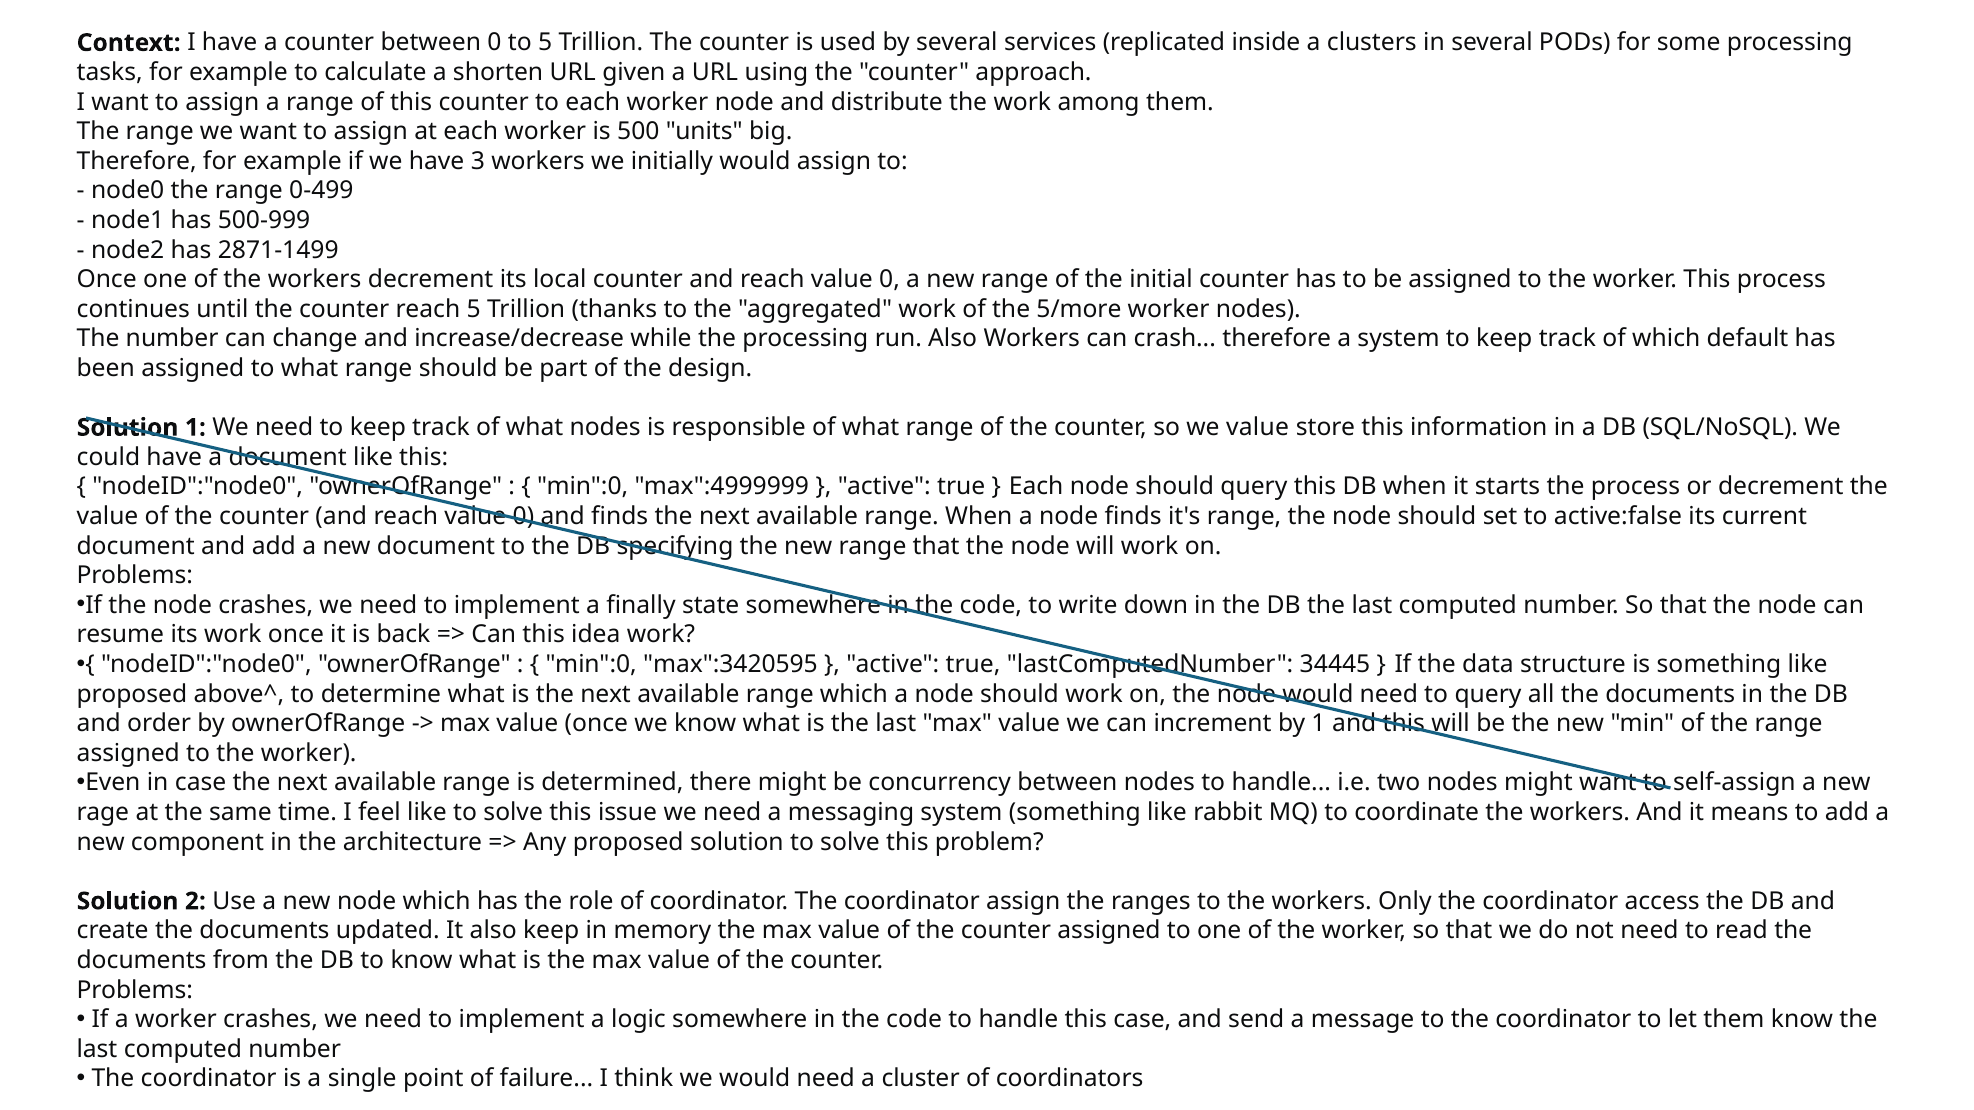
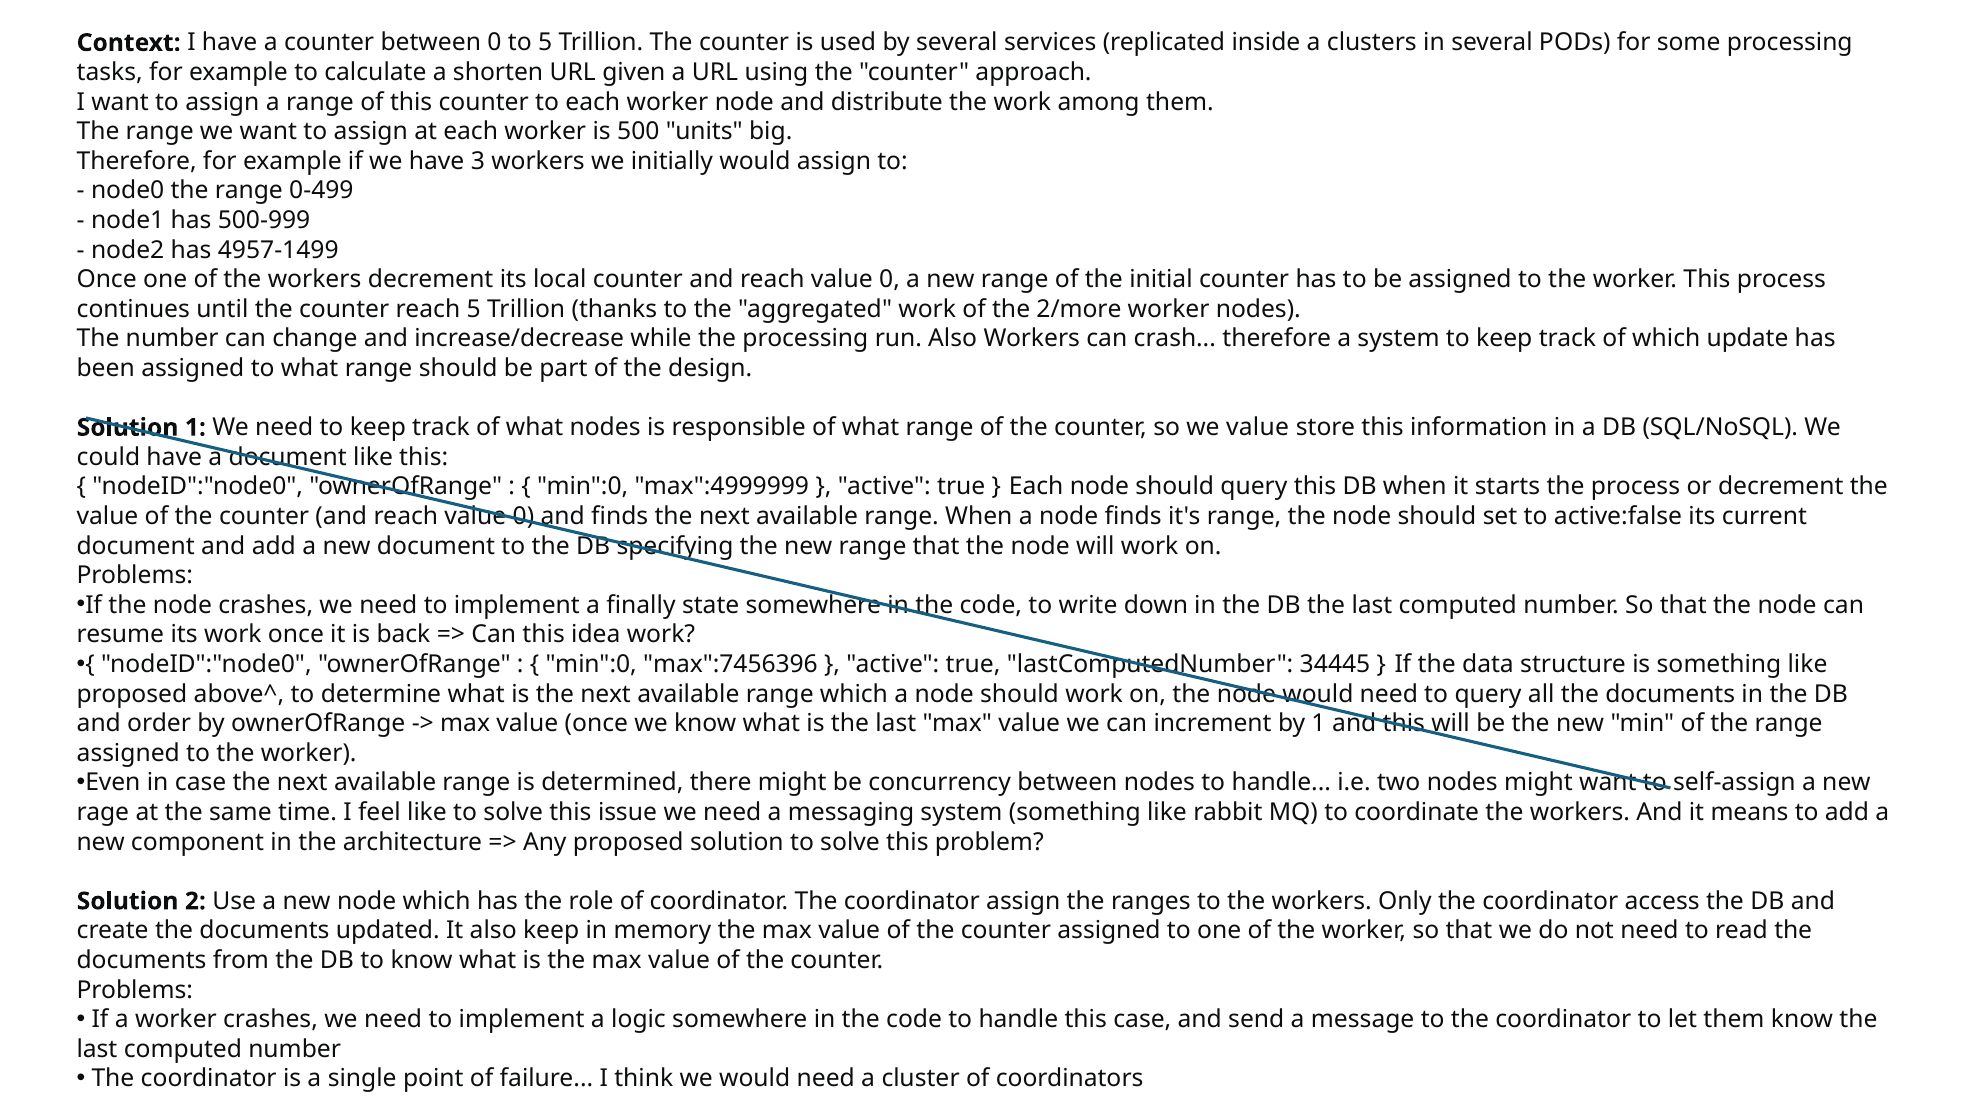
2871-1499: 2871-1499 -> 4957-1499
5/more: 5/more -> 2/more
default: default -> update
max":3420595: max":3420595 -> max":7456396
